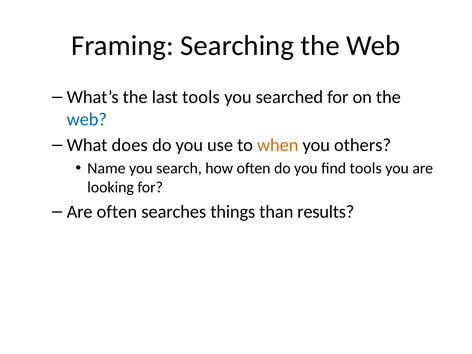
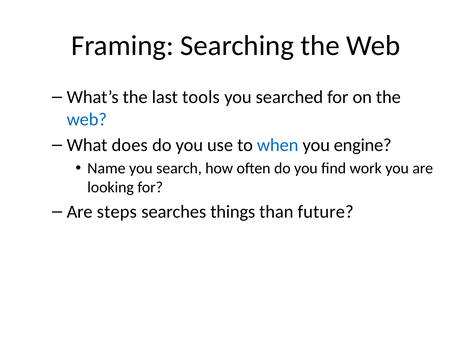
when colour: orange -> blue
others: others -> engine
find tools: tools -> work
Are often: often -> steps
results: results -> future
